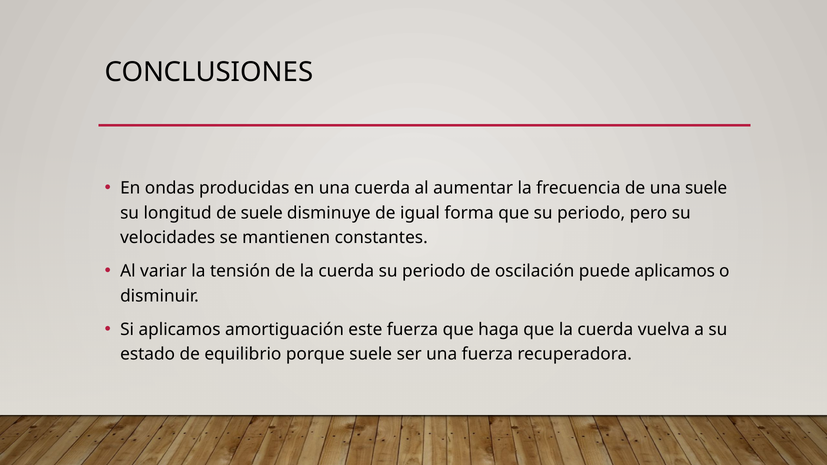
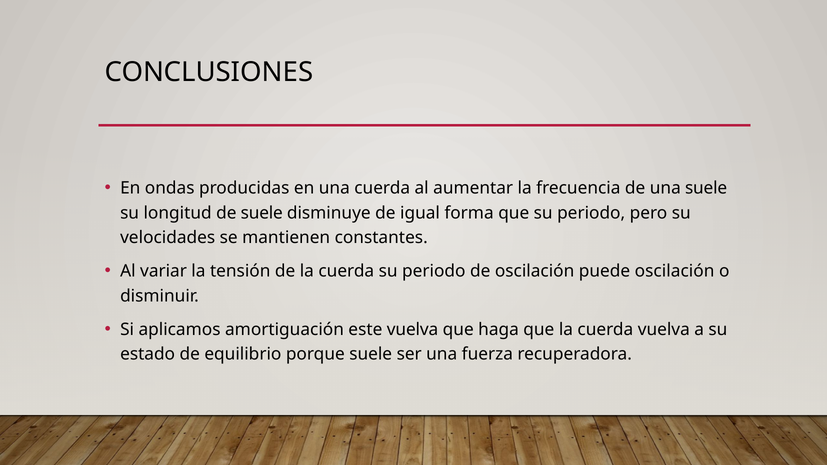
puede aplicamos: aplicamos -> oscilación
este fuerza: fuerza -> vuelva
